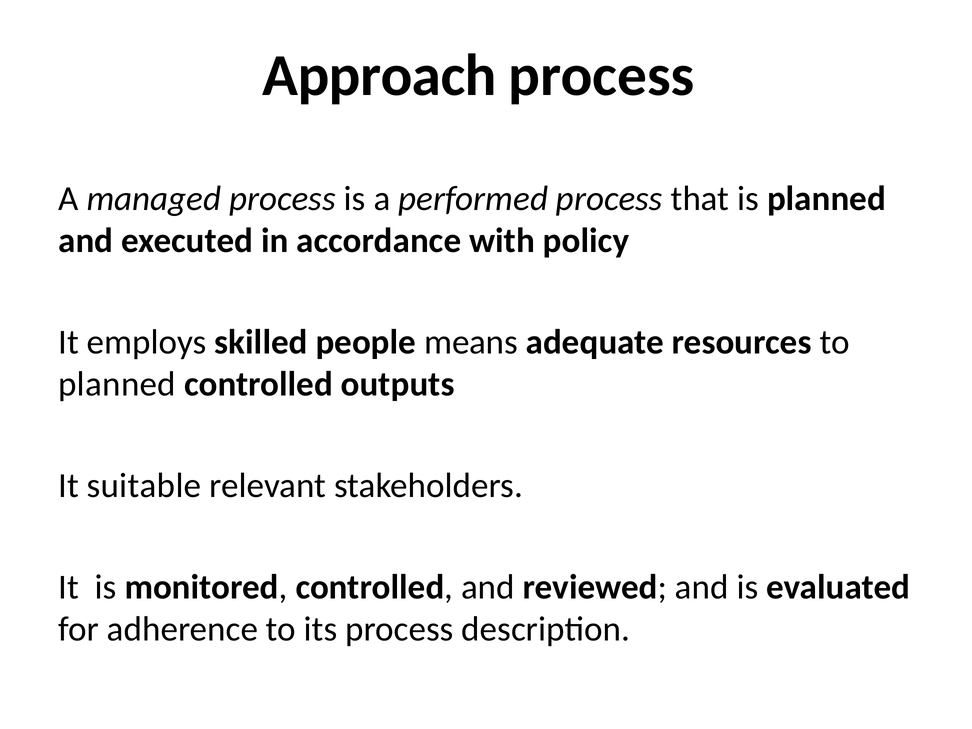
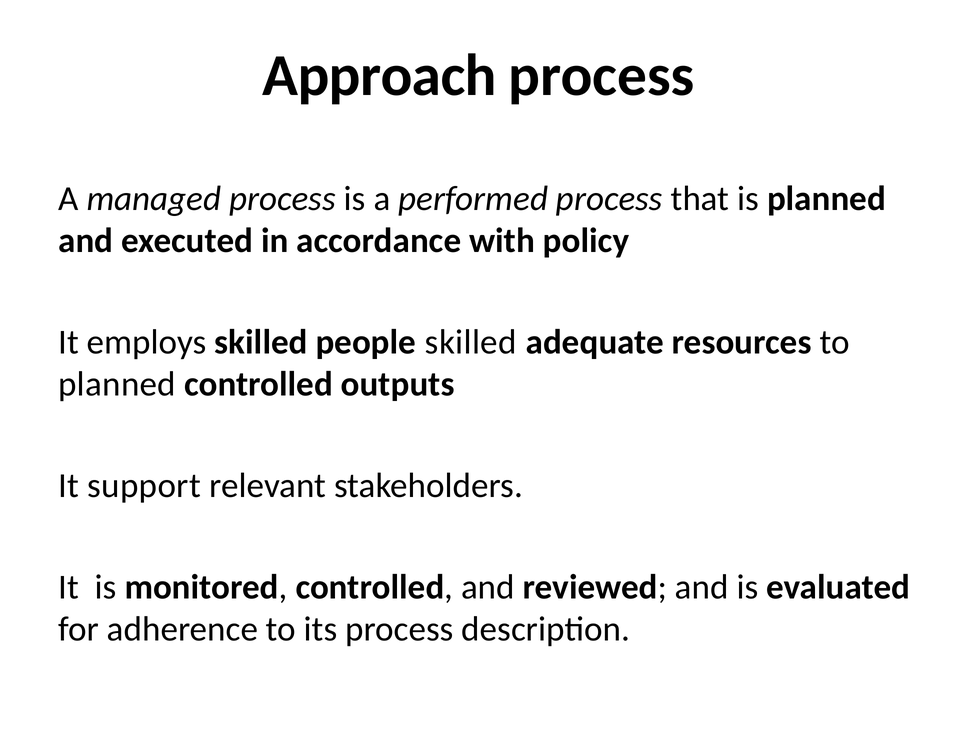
people means: means -> skilled
suitable: suitable -> support
